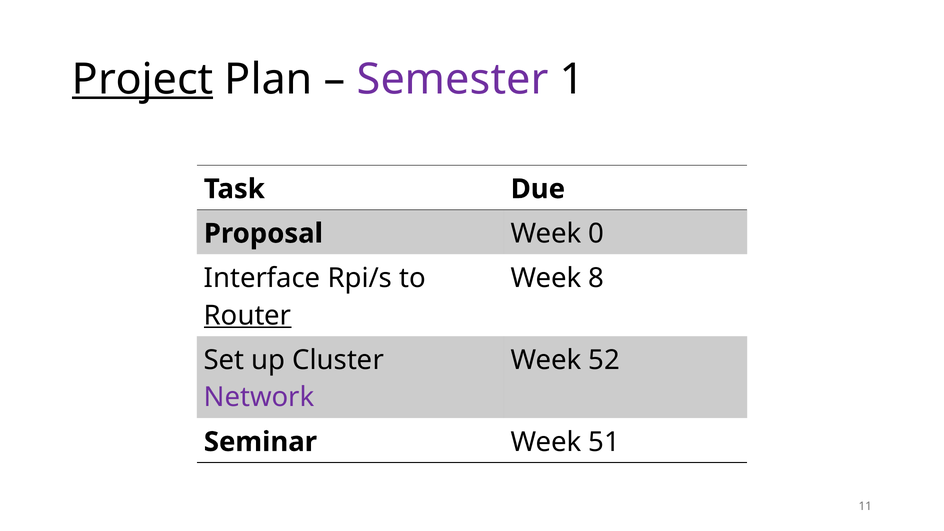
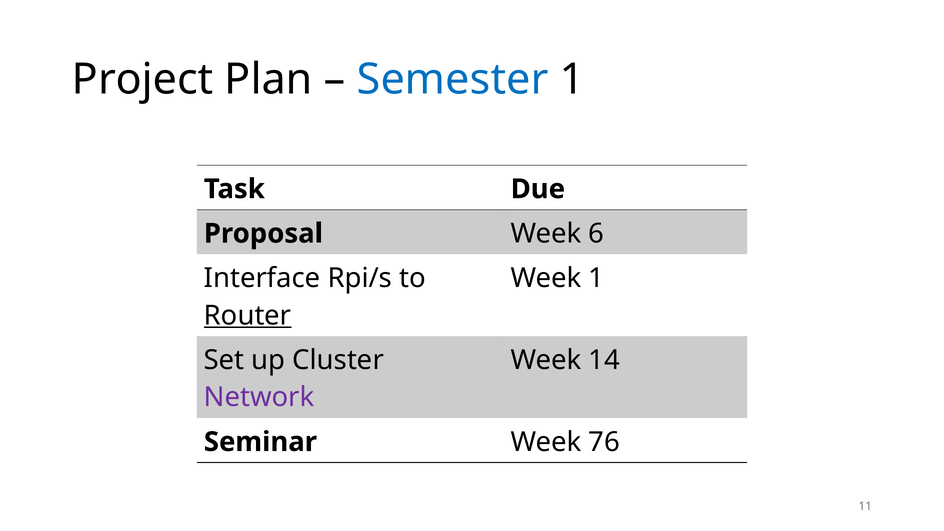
Project underline: present -> none
Semester colour: purple -> blue
0: 0 -> 6
Week 8: 8 -> 1
52: 52 -> 14
51: 51 -> 76
